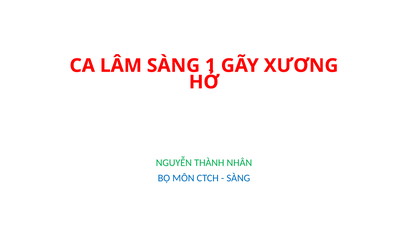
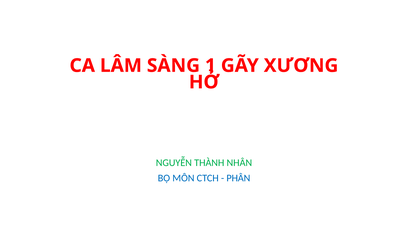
SÀNG at (238, 178): SÀNG -> PHÂN
